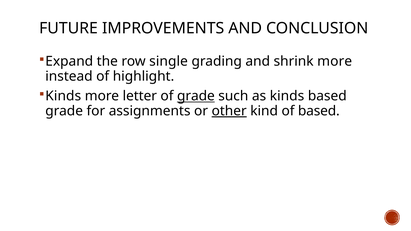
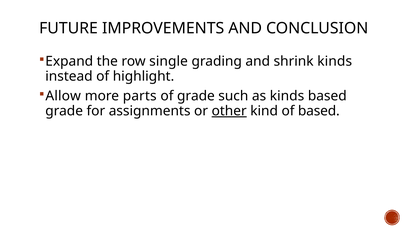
shrink more: more -> kinds
Kinds at (63, 96): Kinds -> Allow
letter: letter -> parts
grade at (196, 96) underline: present -> none
